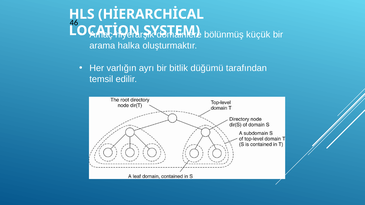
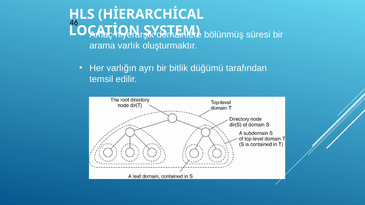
küçük: küçük -> süresi
halka: halka -> varlık
